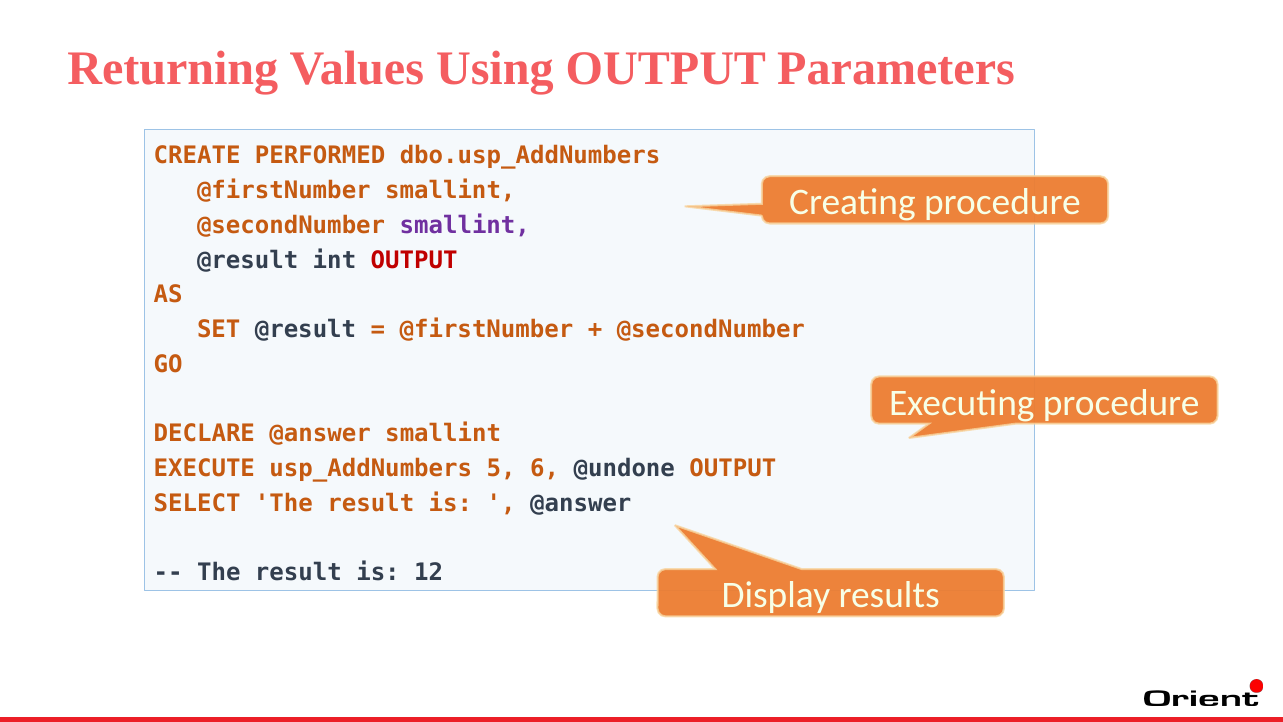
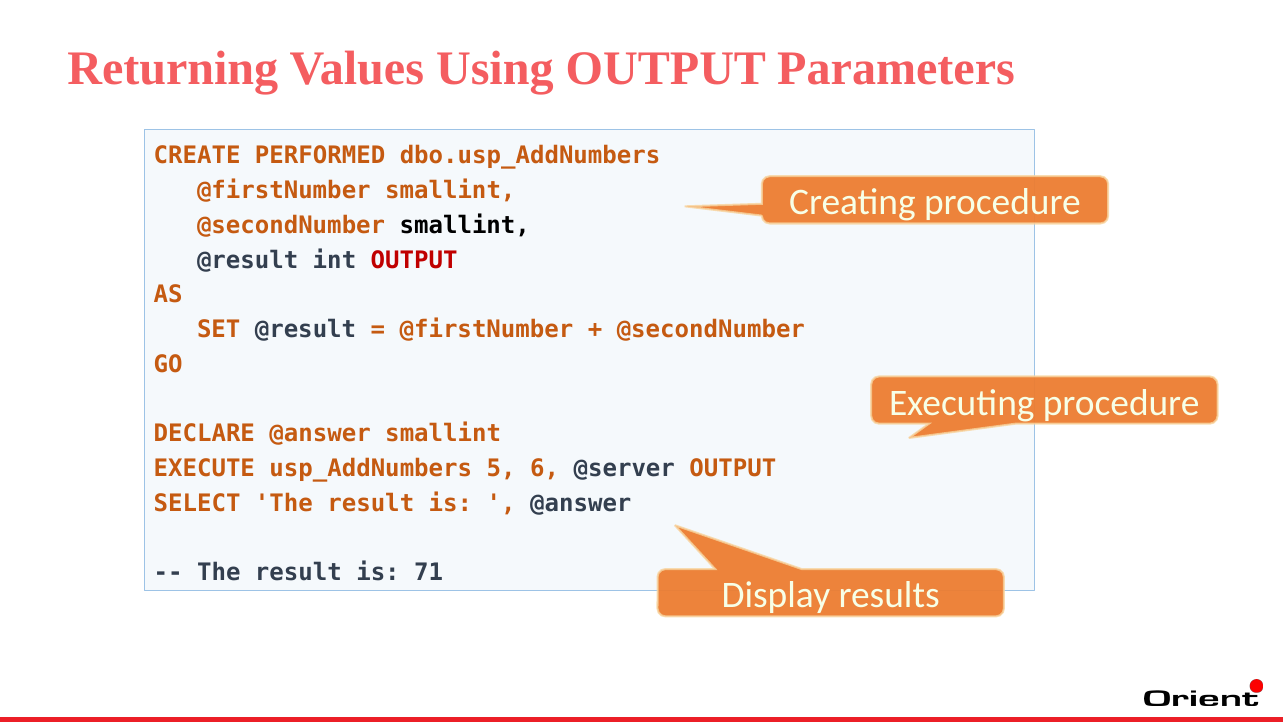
smallint at (465, 225) colour: purple -> black
@undone: @undone -> @server
12: 12 -> 71
